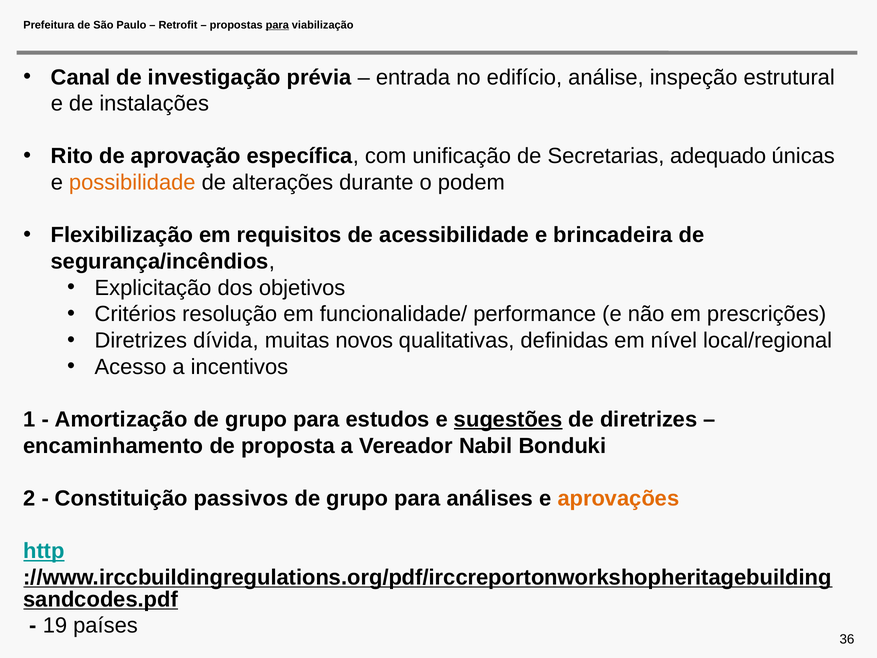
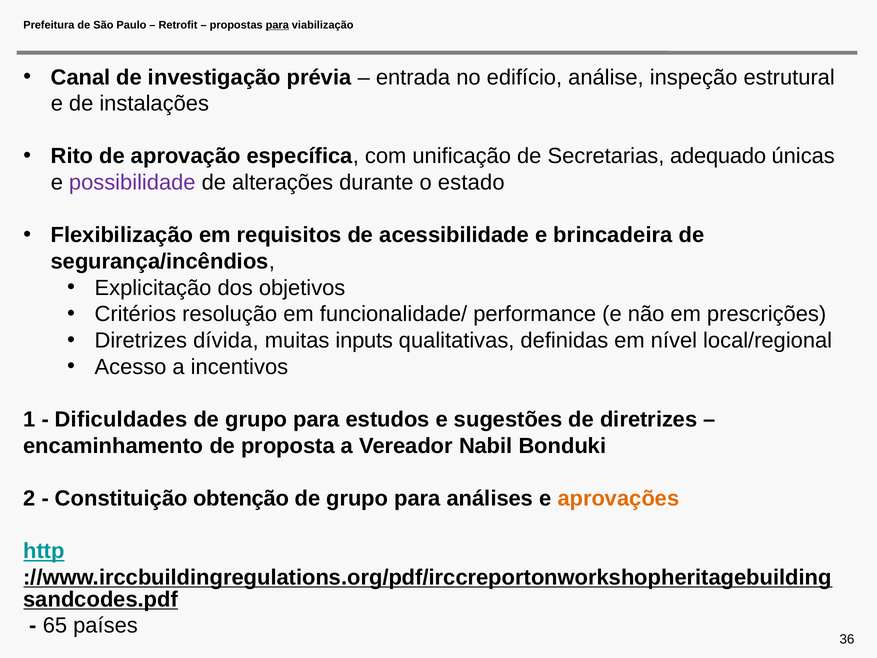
possibilidade colour: orange -> purple
podem: podem -> estado
novos: novos -> inputs
Amortização: Amortização -> Dificuldades
sugestões underline: present -> none
passivos: passivos -> obtenção
19: 19 -> 65
